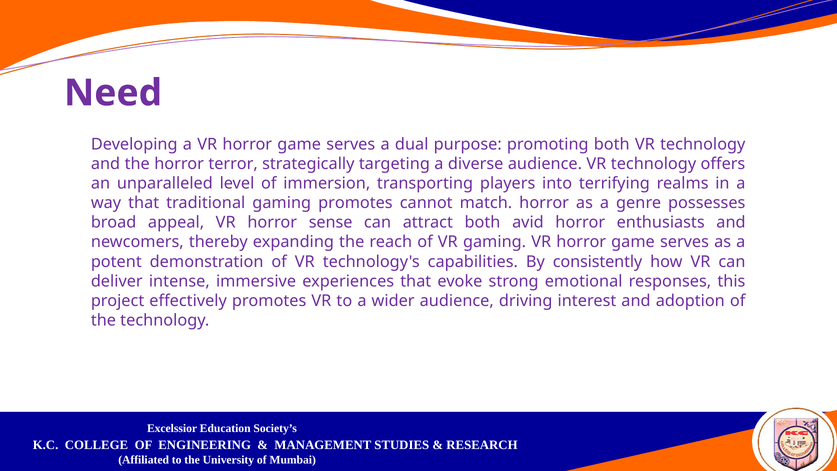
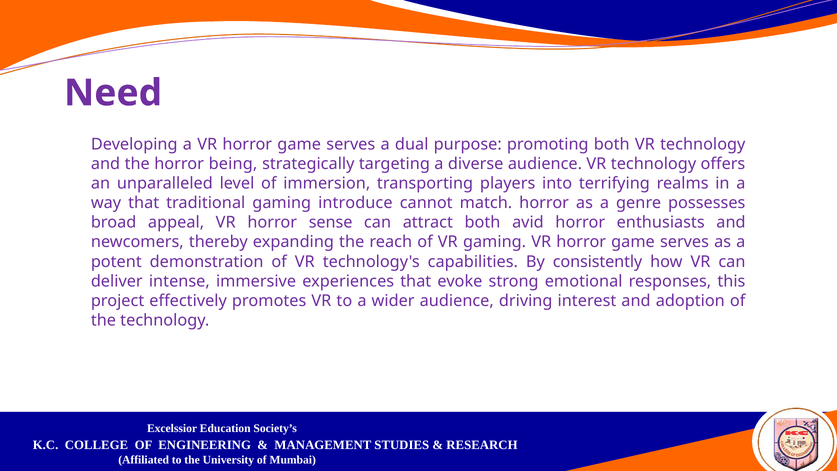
terror: terror -> being
gaming promotes: promotes -> introduce
